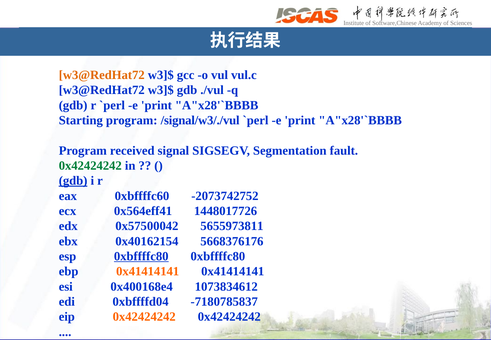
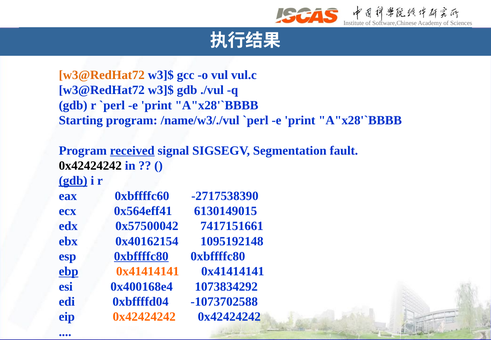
/signal/w3/./vul: /signal/w3/./vul -> /name/w3/./vul
received underline: none -> present
0x42424242 at (90, 166) colour: green -> black
-2073742752: -2073742752 -> -2717538390
1448017726: 1448017726 -> 6130149015
5655973811: 5655973811 -> 7417151661
5668376176: 5668376176 -> 1095192148
ebp underline: none -> present
1073834612: 1073834612 -> 1073834292
-7180785837: -7180785837 -> -1073702588
